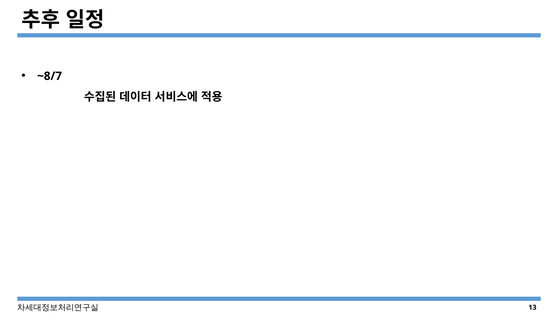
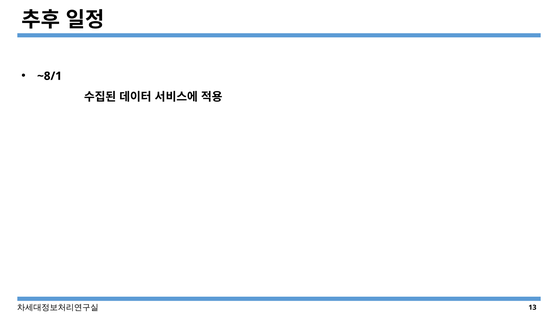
~8/7: ~8/7 -> ~8/1
